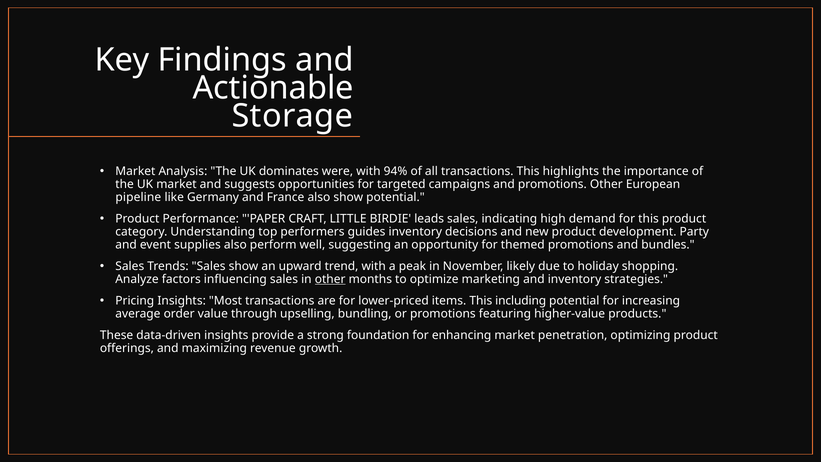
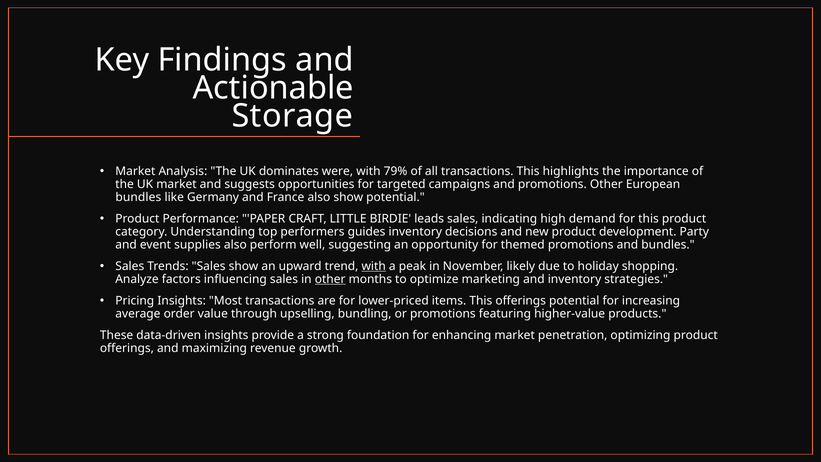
94%: 94% -> 79%
pipeline at (138, 197): pipeline -> bundles
with at (374, 266) underline: none -> present
This including: including -> offerings
